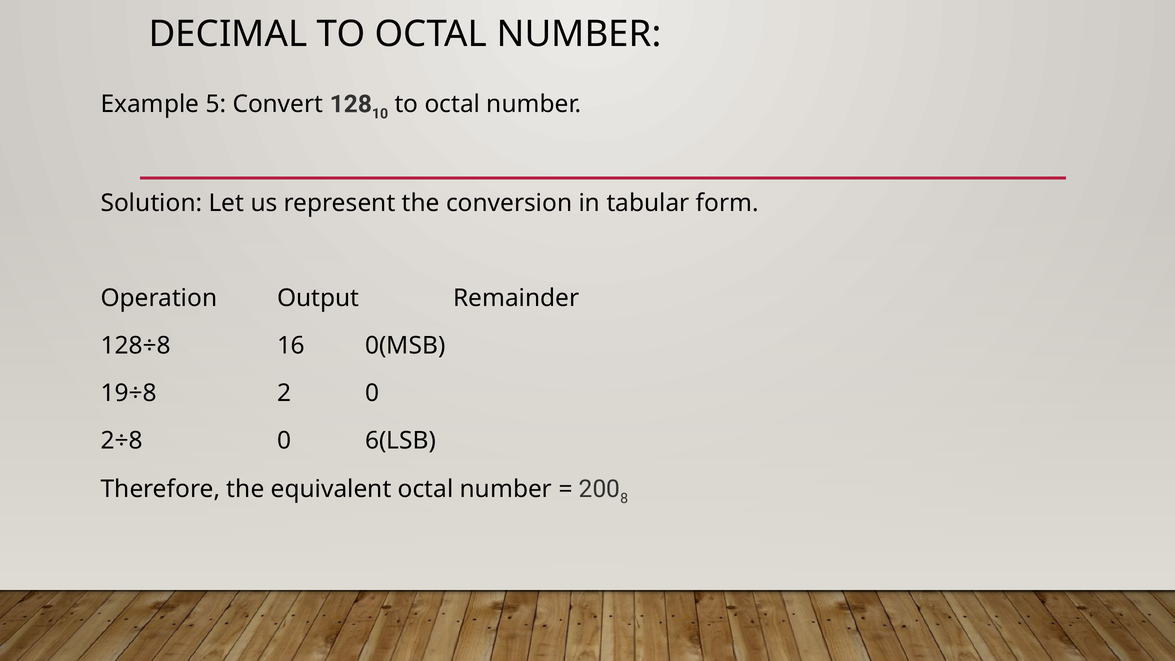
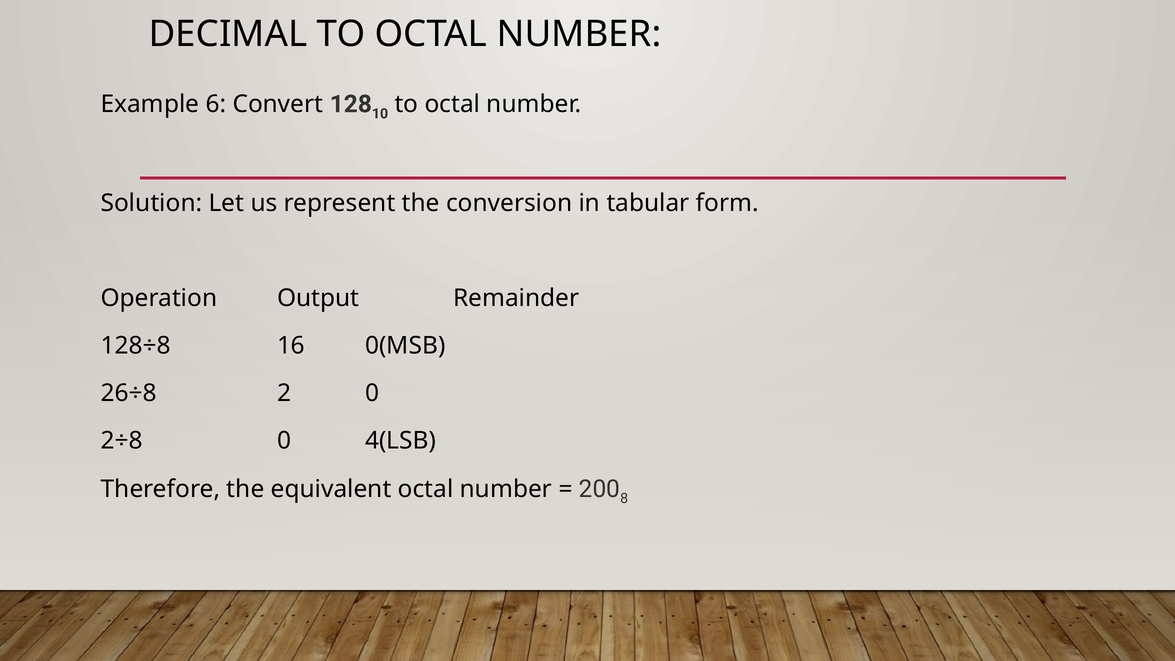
5: 5 -> 6
19÷8: 19÷8 -> 26÷8
6(LSB: 6(LSB -> 4(LSB
